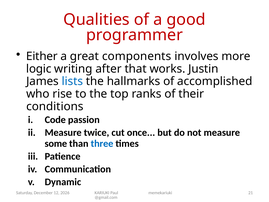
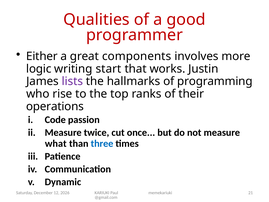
after: after -> start
lists colour: blue -> purple
accomplished: accomplished -> programming
conditions: conditions -> operations
some: some -> what
